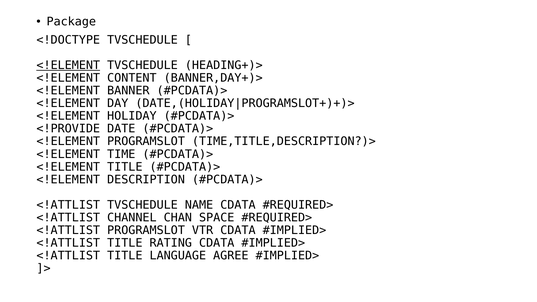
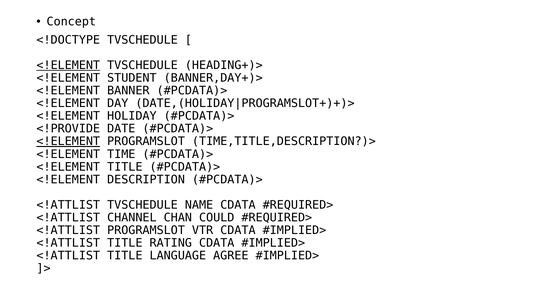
Package: Package -> Concept
CONTENT: CONTENT -> STUDENT
<!ELEMENT at (68, 141) underline: none -> present
SPACE: SPACE -> COULD
